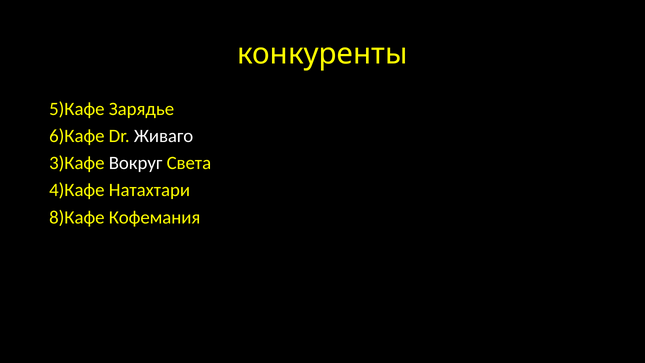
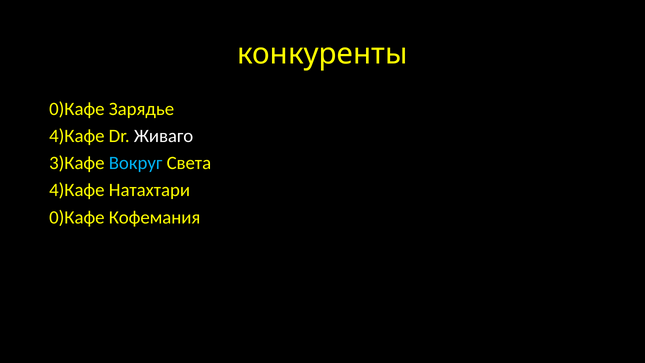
5)Кафе at (77, 109): 5)Кафе -> 0)Кафе
6)Кафе at (77, 136): 6)Кафе -> 4)Кафе
Вокруг colour: white -> light blue
8)Кафе at (77, 217): 8)Кафе -> 0)Кафе
